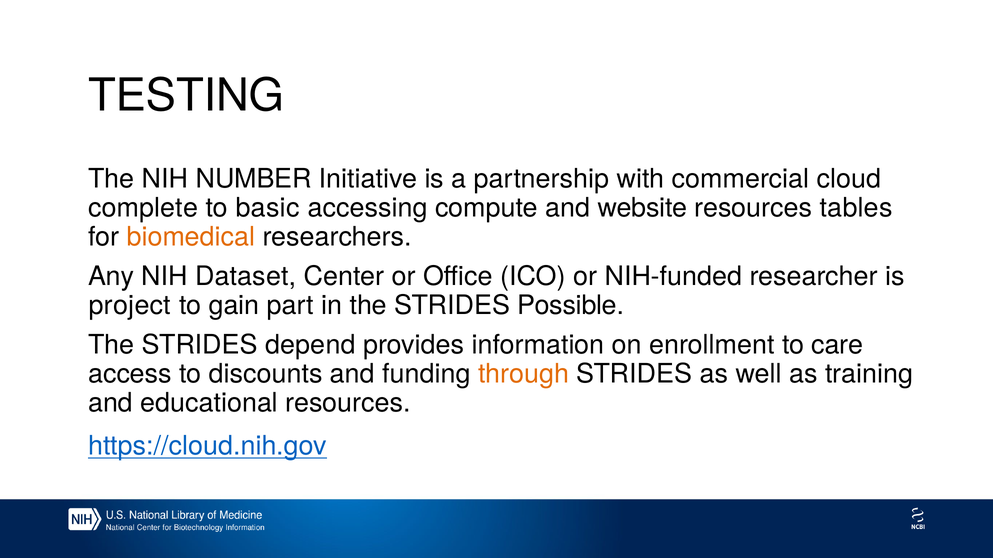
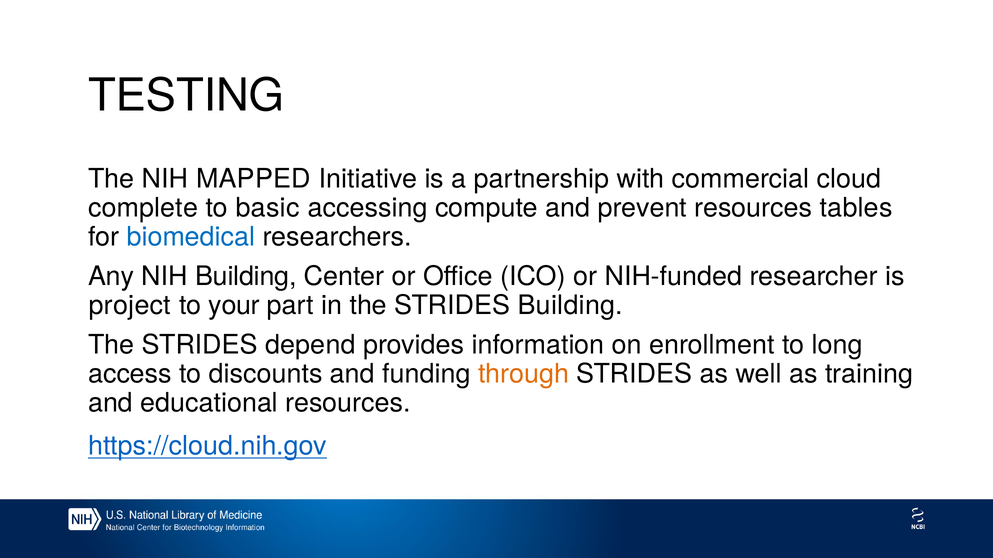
NUMBER: NUMBER -> MAPPED
website: website -> prevent
biomedical colour: orange -> blue
NIH Dataset: Dataset -> Building
gain: gain -> your
STRIDES Possible: Possible -> Building
care: care -> long
